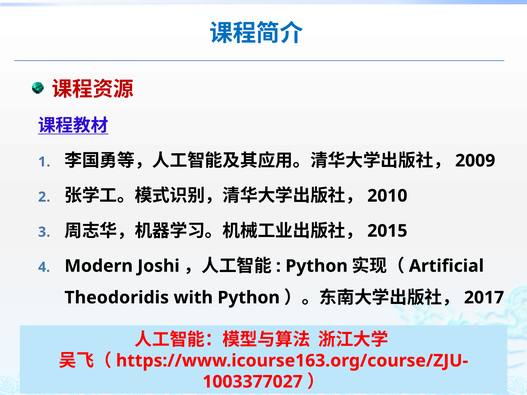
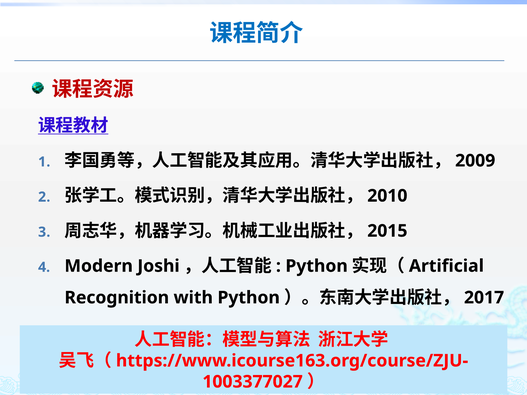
Theodoridis: Theodoridis -> Recognition
